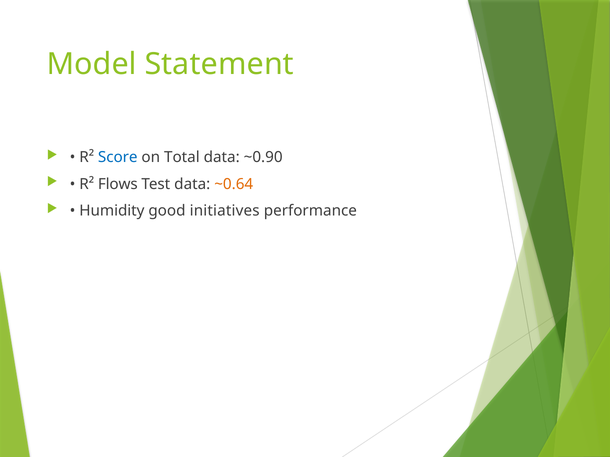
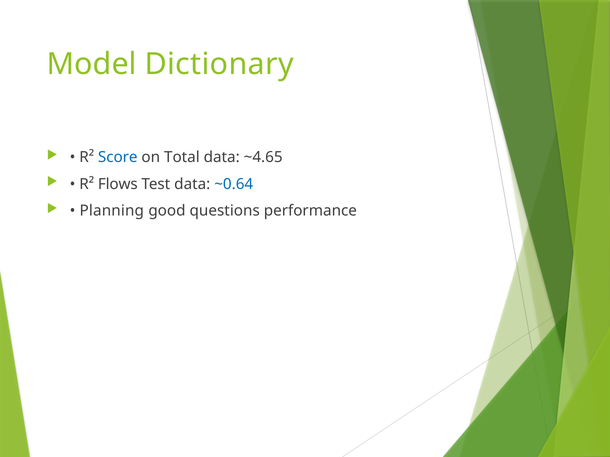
Statement: Statement -> Dictionary
~0.90: ~0.90 -> ~4.65
~0.64 colour: orange -> blue
Humidity: Humidity -> Planning
initiatives: initiatives -> questions
